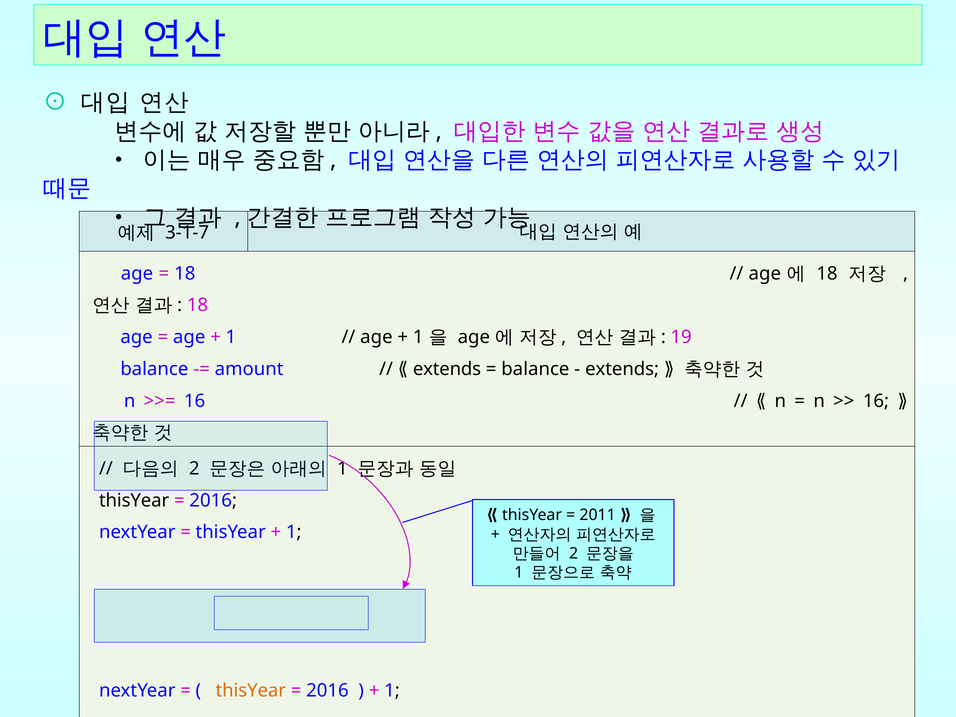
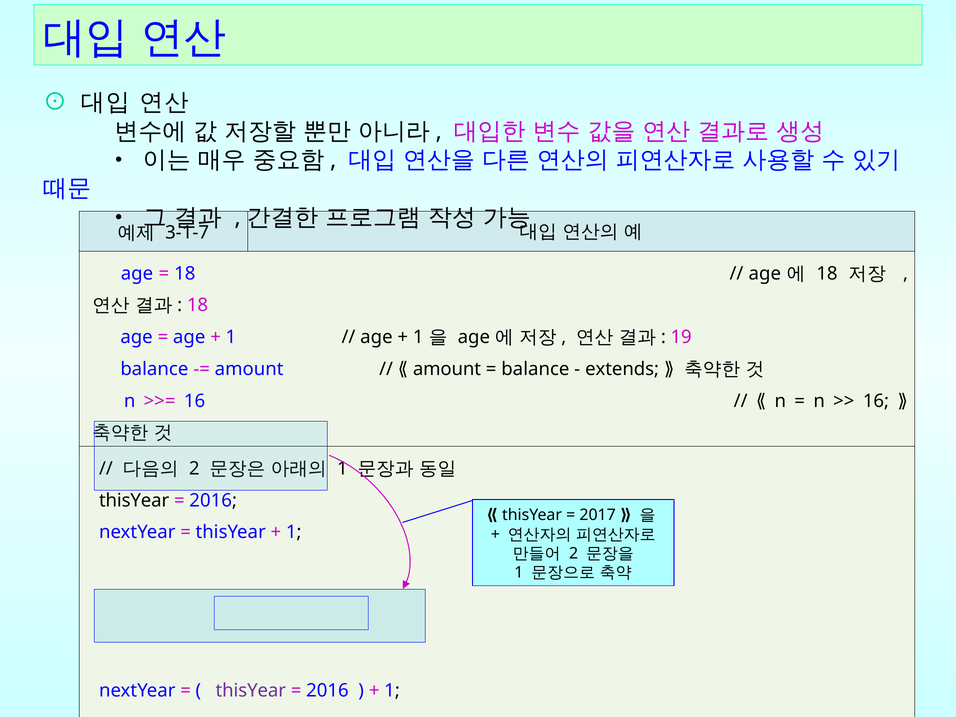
extends at (447, 369): extends -> amount
2011: 2011 -> 2017
thisYear at (251, 691) colour: orange -> purple
